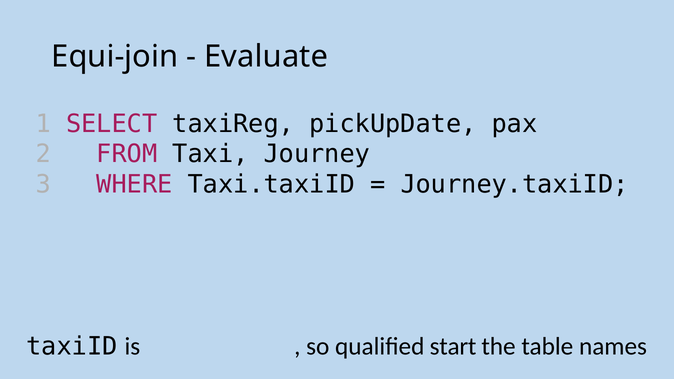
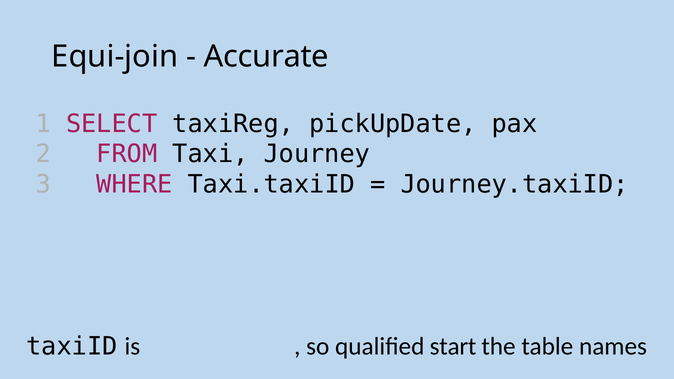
Evaluate: Evaluate -> Accurate
